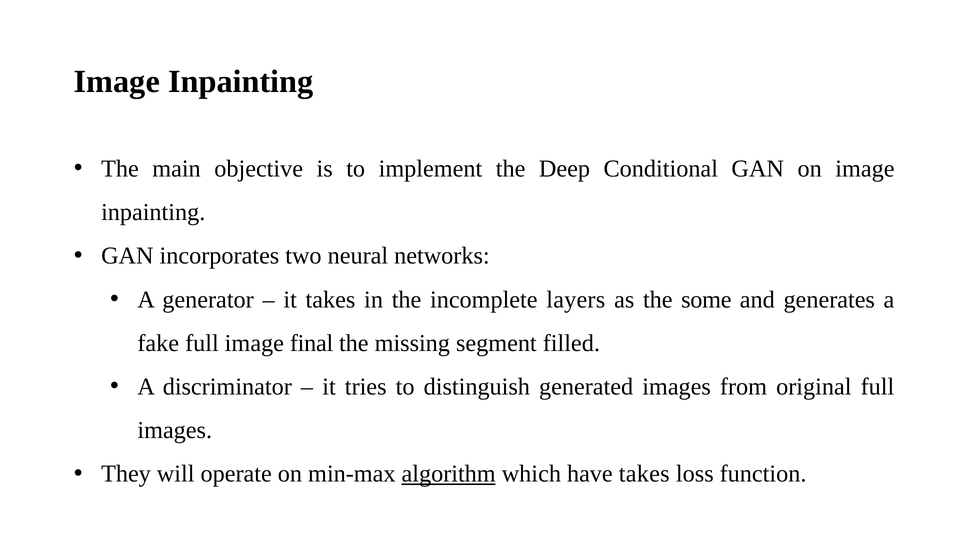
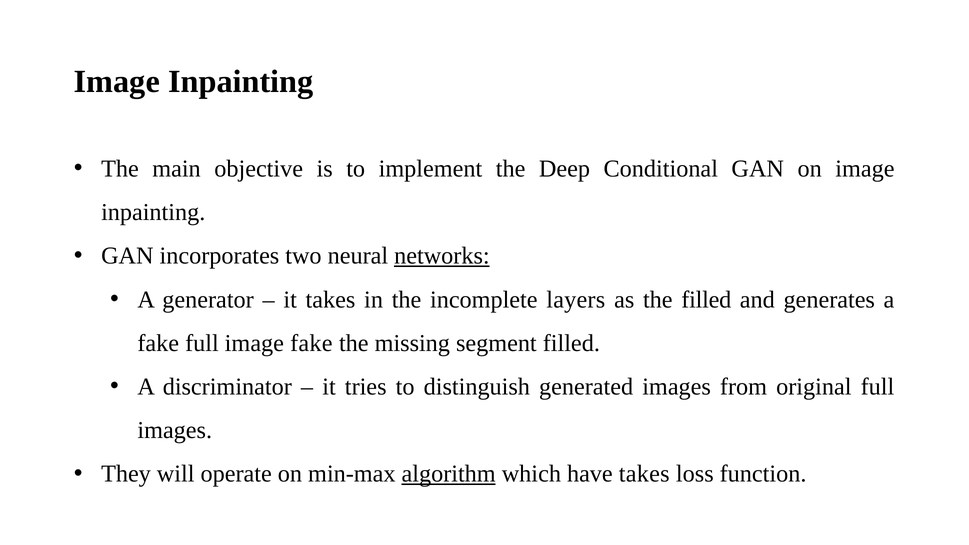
networks underline: none -> present
the some: some -> filled
image final: final -> fake
